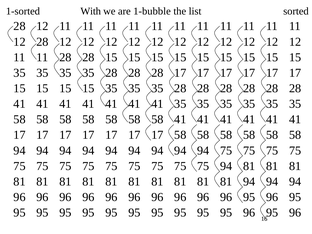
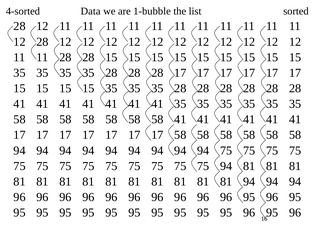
1-sorted: 1-sorted -> 4-sorted
With: With -> Data
